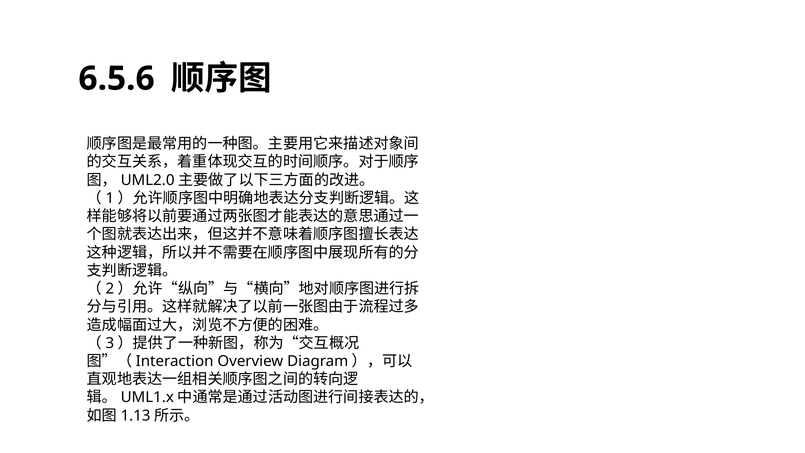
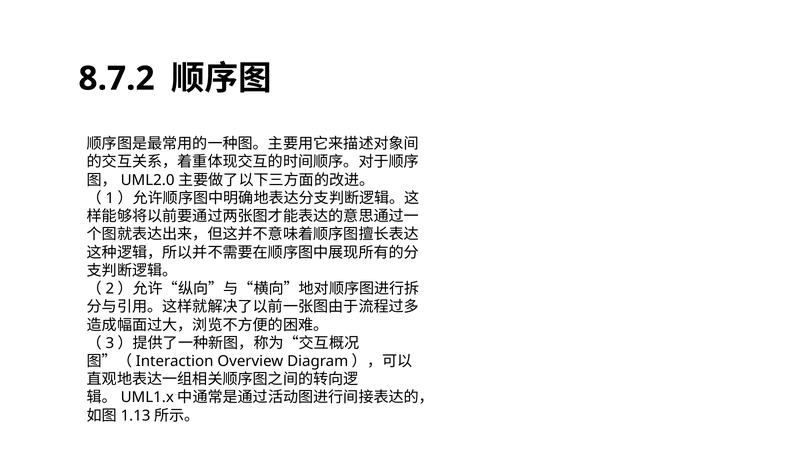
6.5.6: 6.5.6 -> 8.7.2
